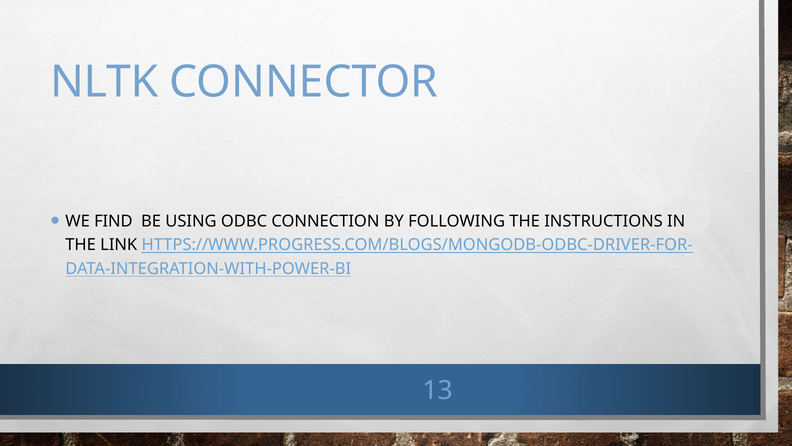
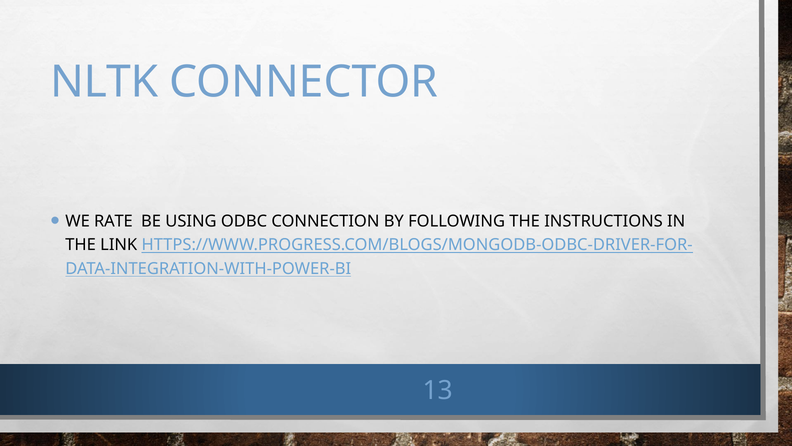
FIND: FIND -> RATE
